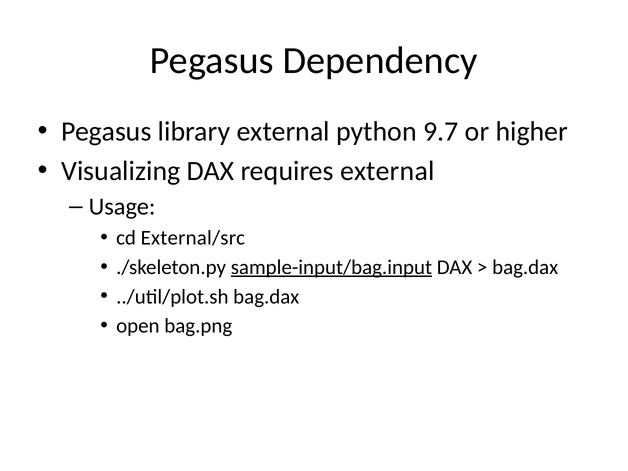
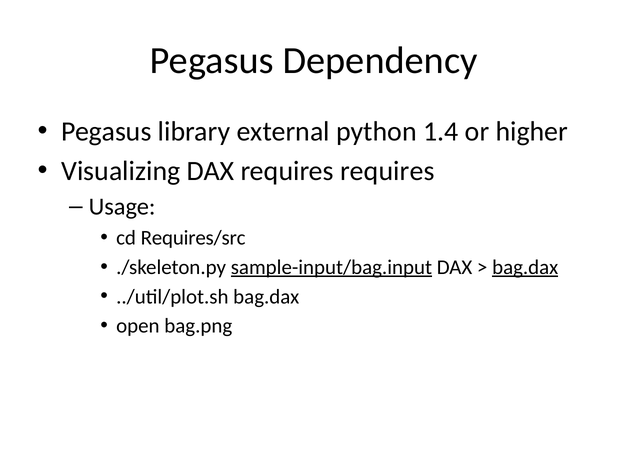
9.7: 9.7 -> 1.4
requires external: external -> requires
External/src: External/src -> Requires/src
bag.dax at (525, 267) underline: none -> present
